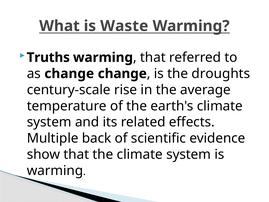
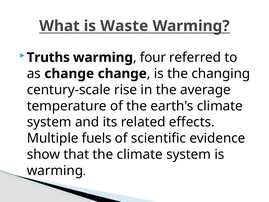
that at (153, 57): that -> four
droughts: droughts -> changing
back: back -> fuels
